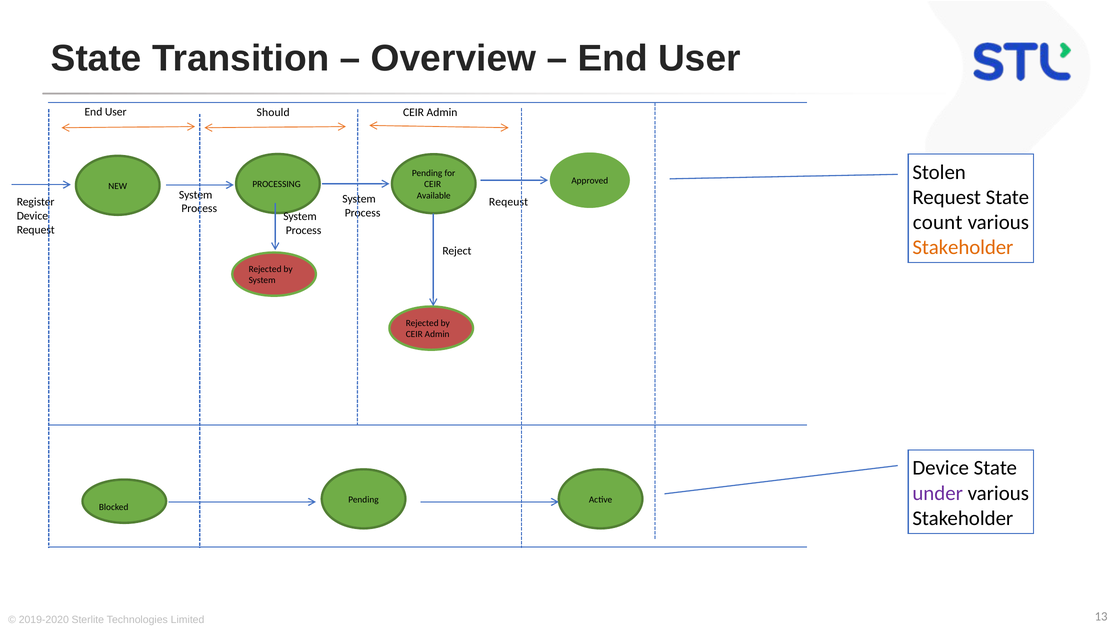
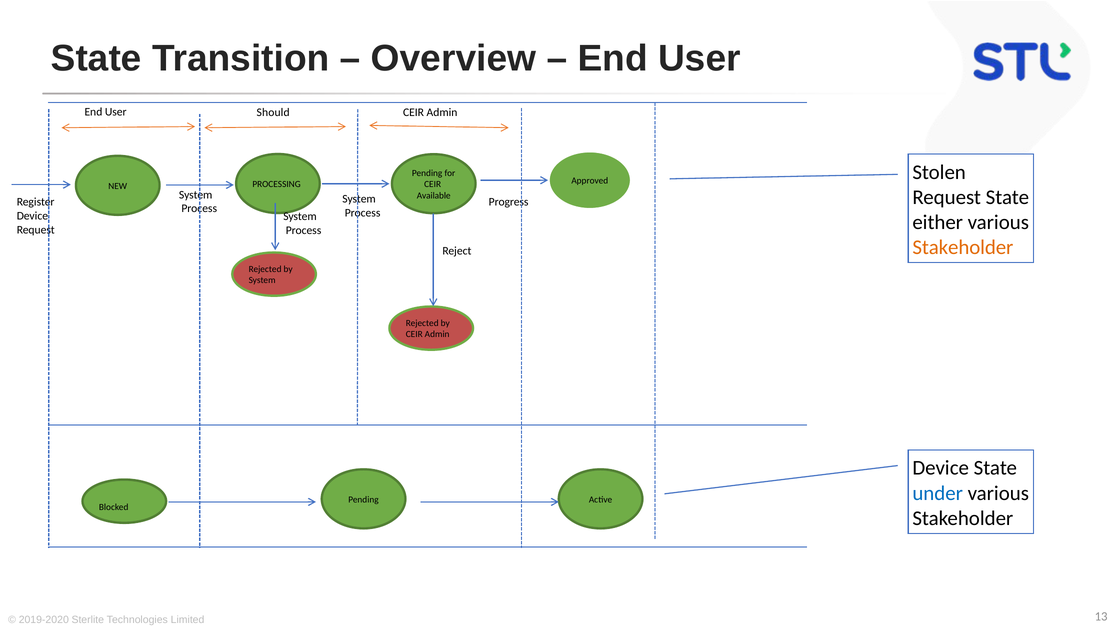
Reqeust: Reqeust -> Progress
count: count -> either
under colour: purple -> blue
